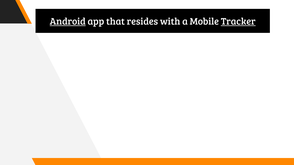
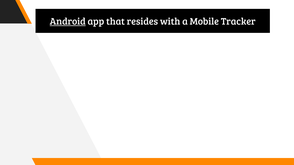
Tracker underline: present -> none
